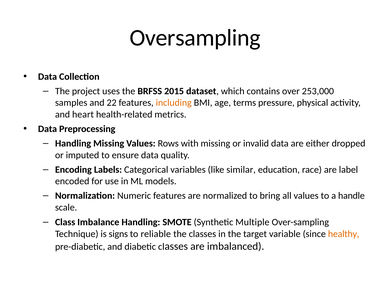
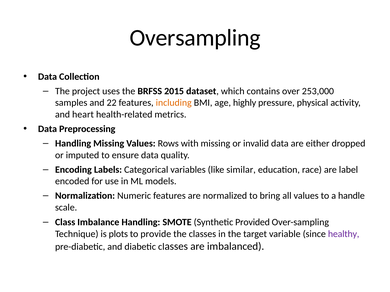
terms: terms -> highly
Multiple: Multiple -> Provided
signs: signs -> plots
reliable: reliable -> provide
healthy colour: orange -> purple
